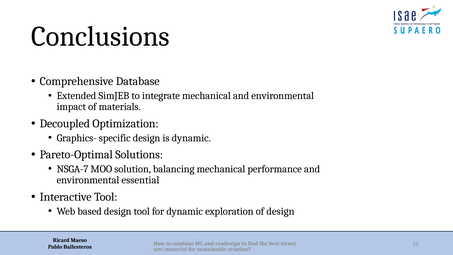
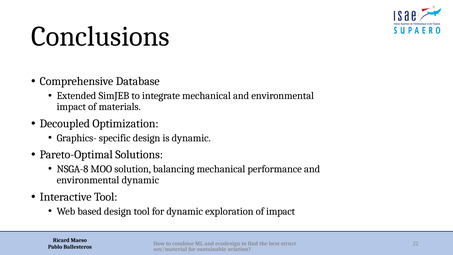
NSGA-7: NSGA-7 -> NSGA-8
environmental essential: essential -> dynamic
of design: design -> impact
